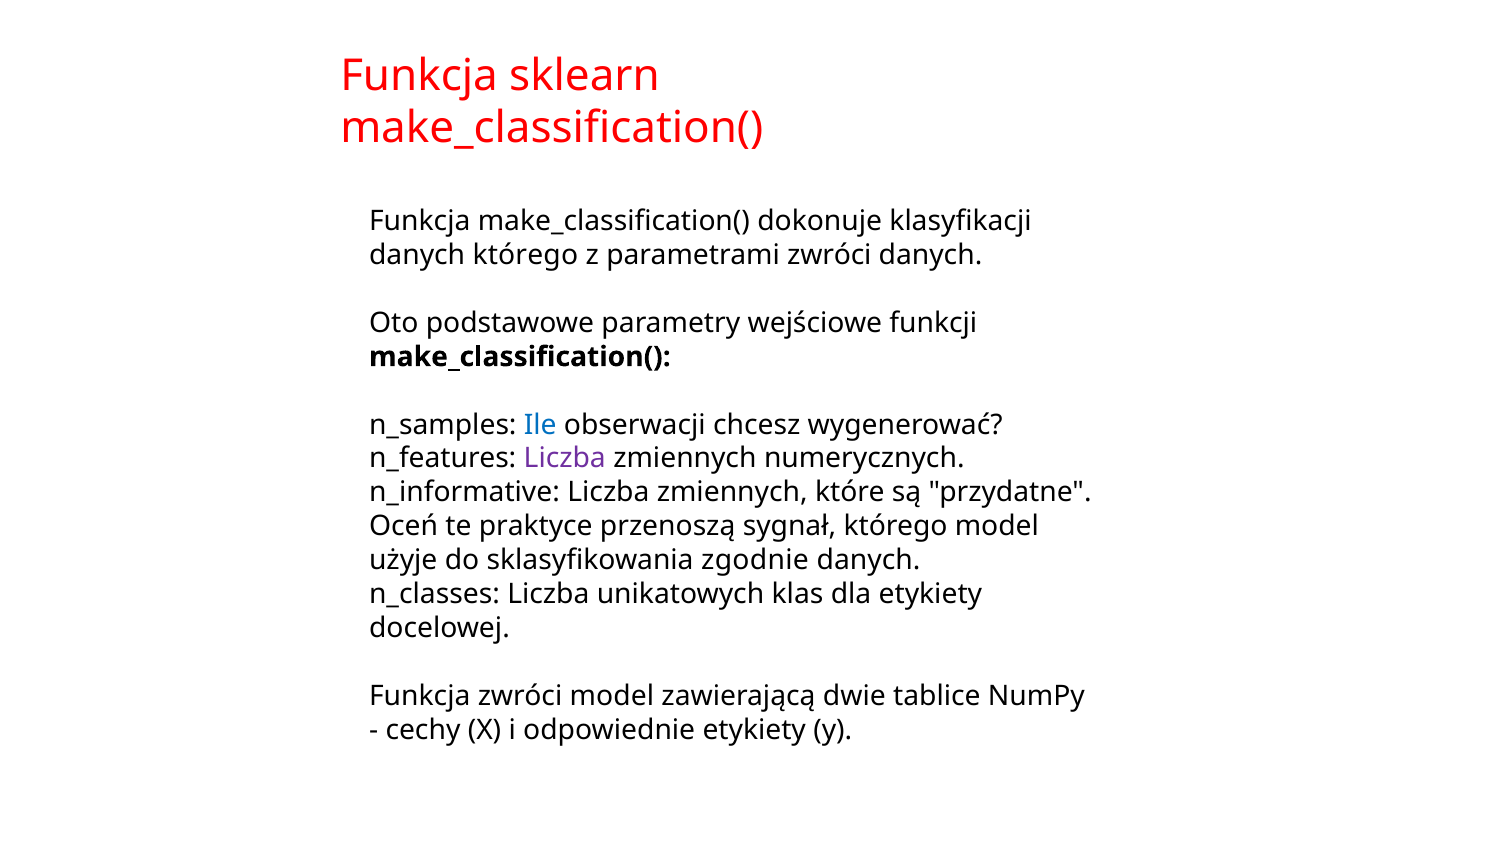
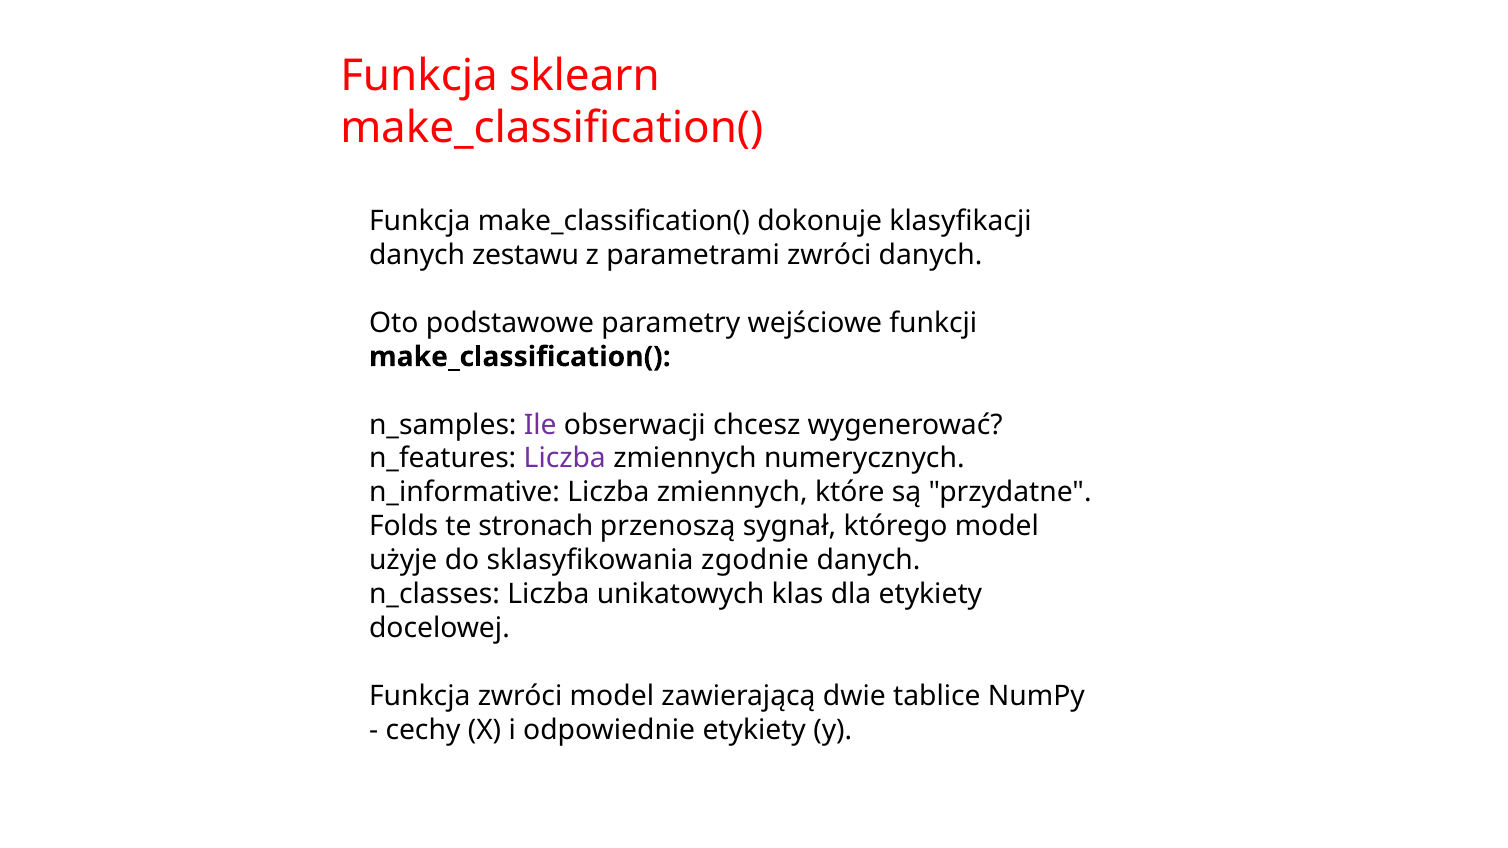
danych którego: którego -> zestawu
Ile colour: blue -> purple
Oceń: Oceń -> Folds
praktyce: praktyce -> stronach
